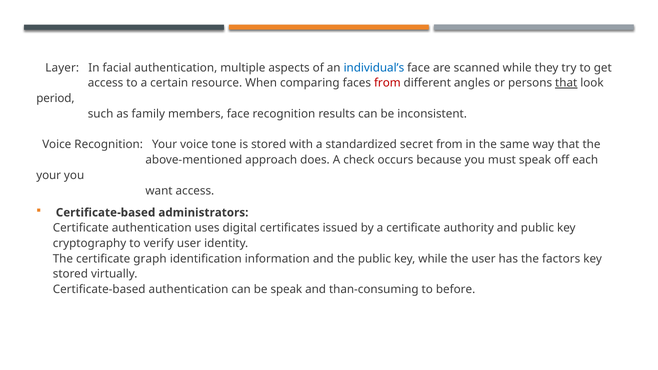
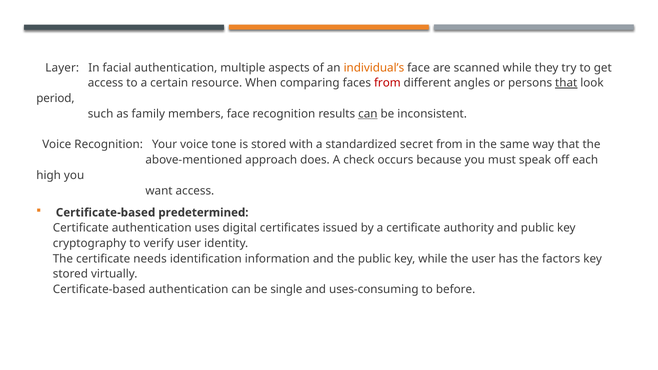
individual’s colour: blue -> orange
can at (368, 114) underline: none -> present
your at (49, 175): your -> high
administrators: administrators -> predetermined
graph: graph -> needs
be speak: speak -> single
than-consuming: than-consuming -> uses-consuming
